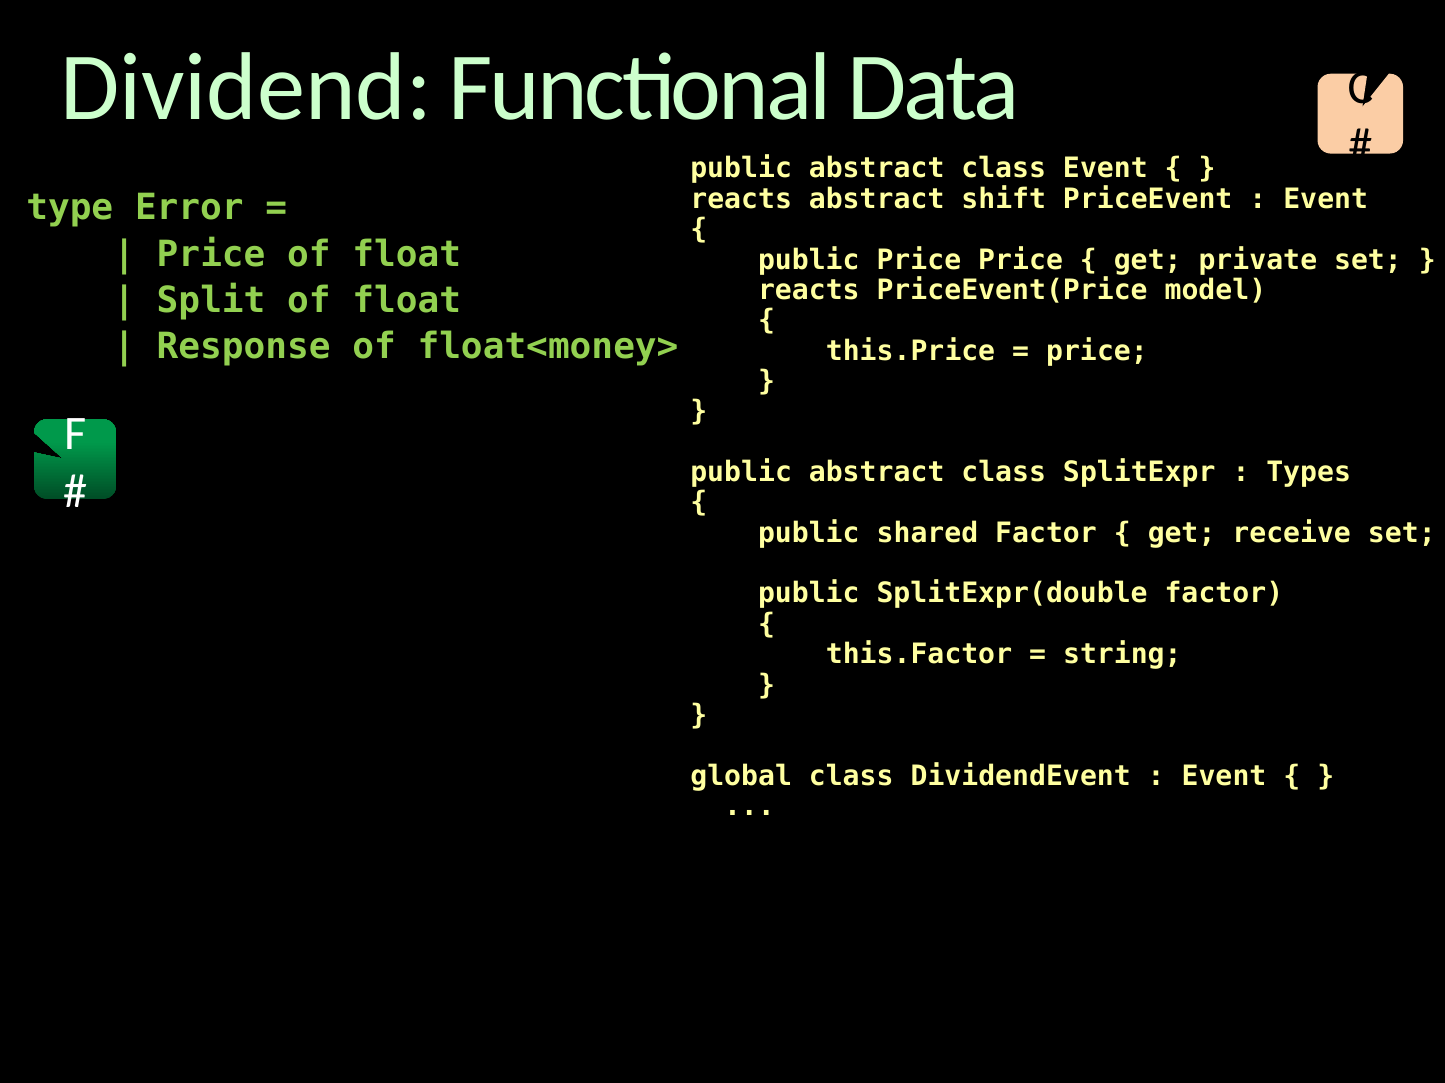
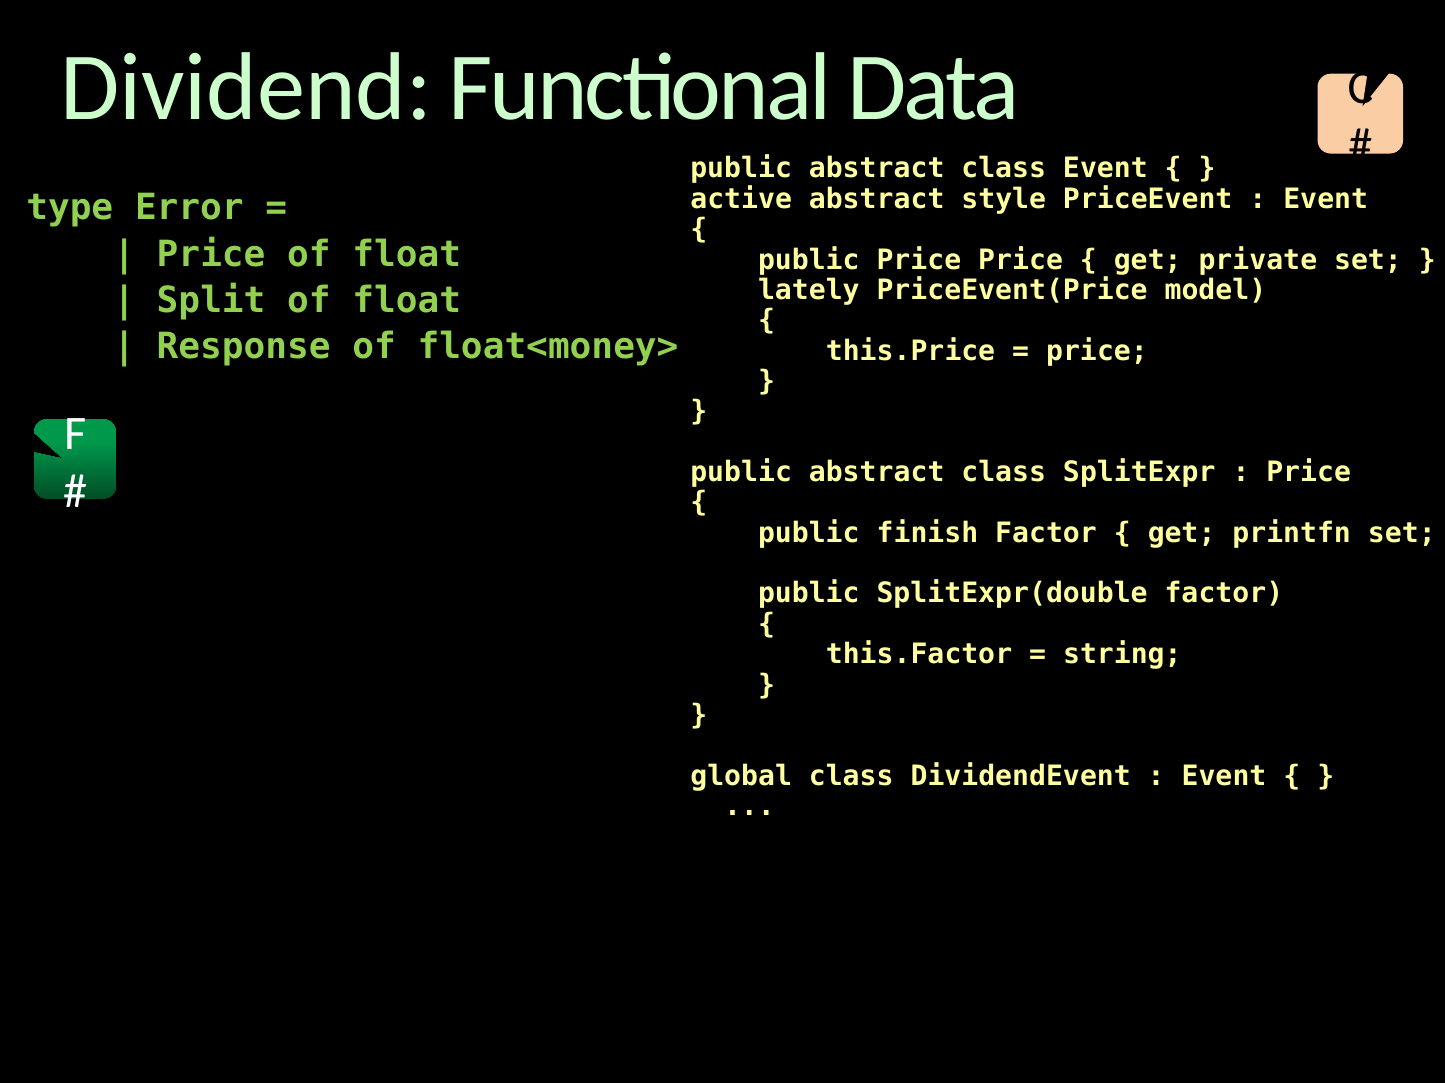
reacts at (741, 199): reacts -> active
shift: shift -> style
reacts at (809, 290): reacts -> lately
Types at (1309, 473): Types -> Price
shared: shared -> finish
receive: receive -> printfn
